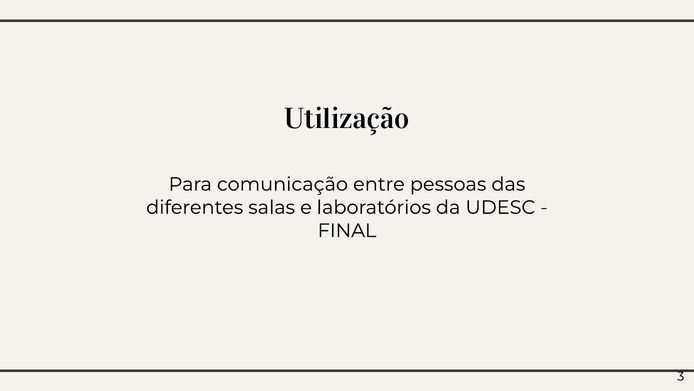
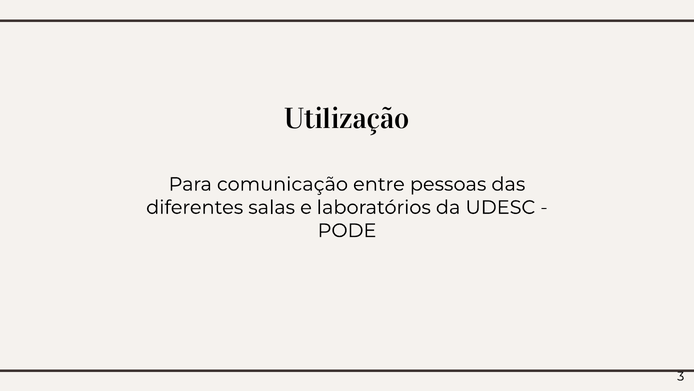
FINAL: FINAL -> PODE
